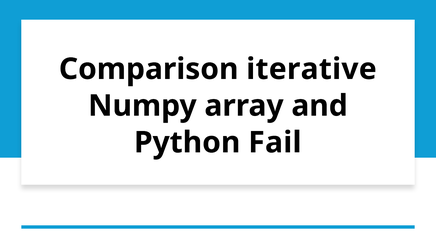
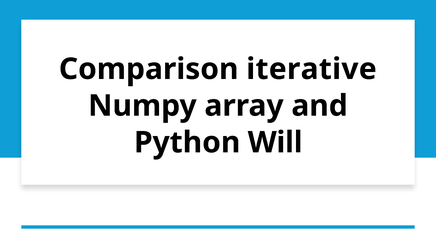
Fail: Fail -> Will
